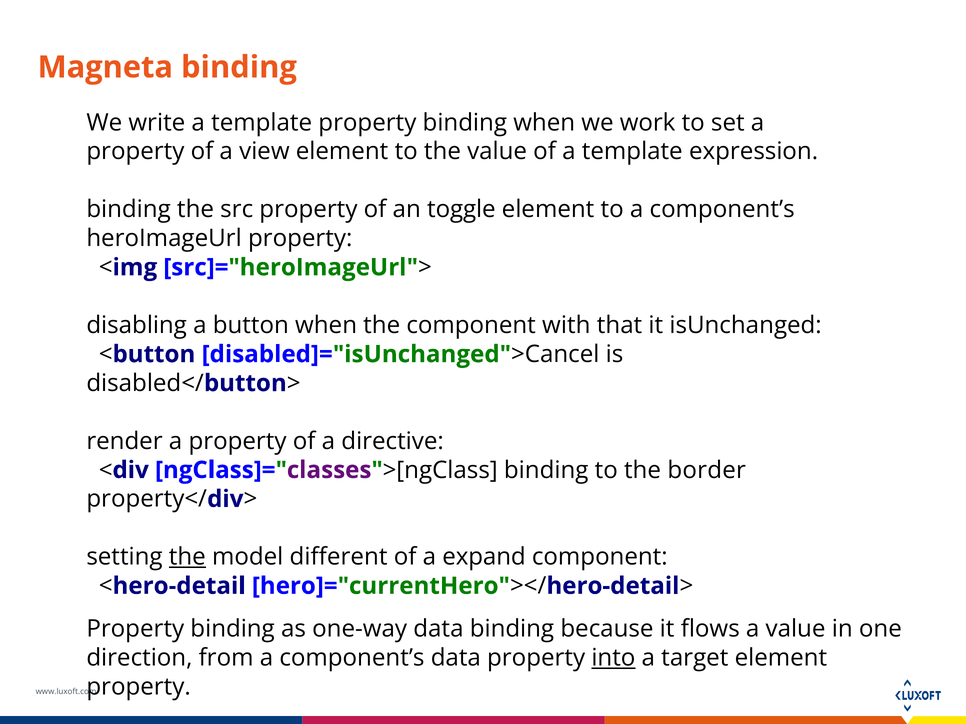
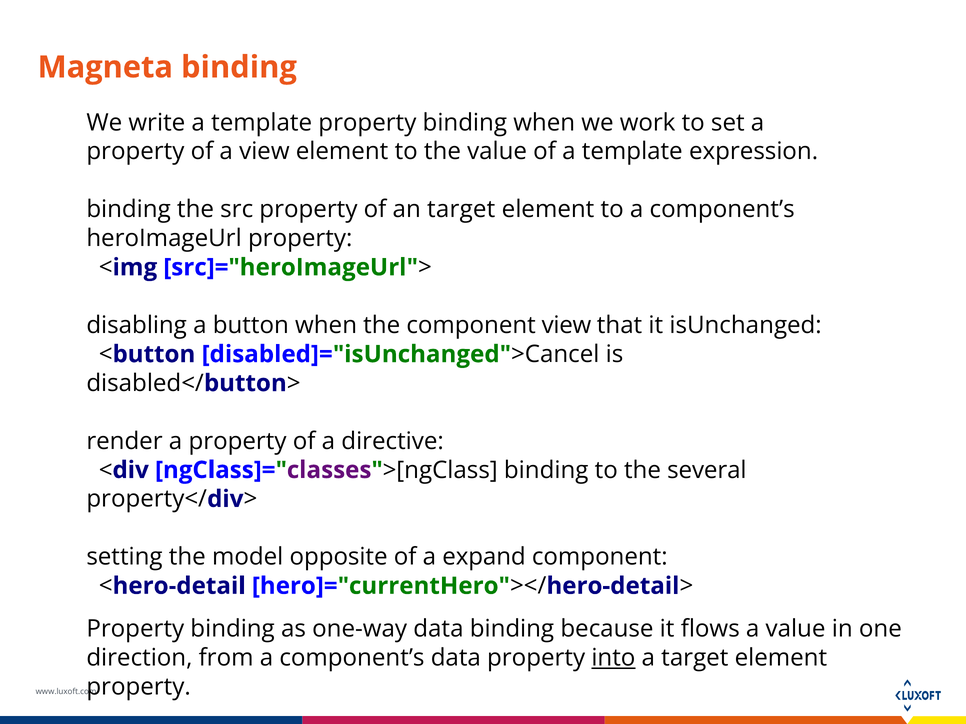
an toggle: toggle -> target
component with: with -> view
border: border -> several
the at (187, 557) underline: present -> none
different: different -> opposite
